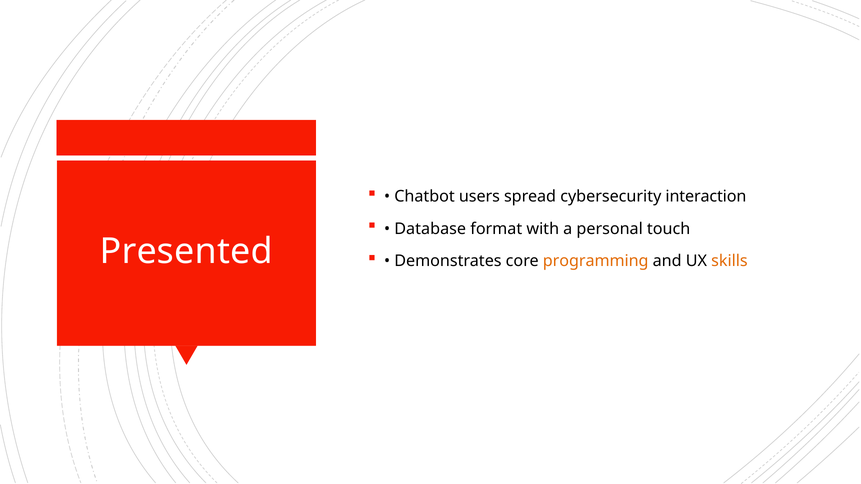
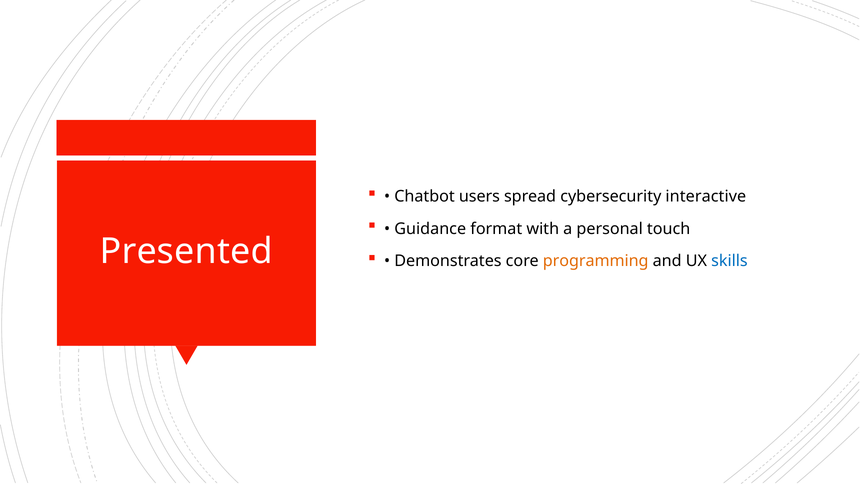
interaction: interaction -> interactive
Database: Database -> Guidance
skills colour: orange -> blue
